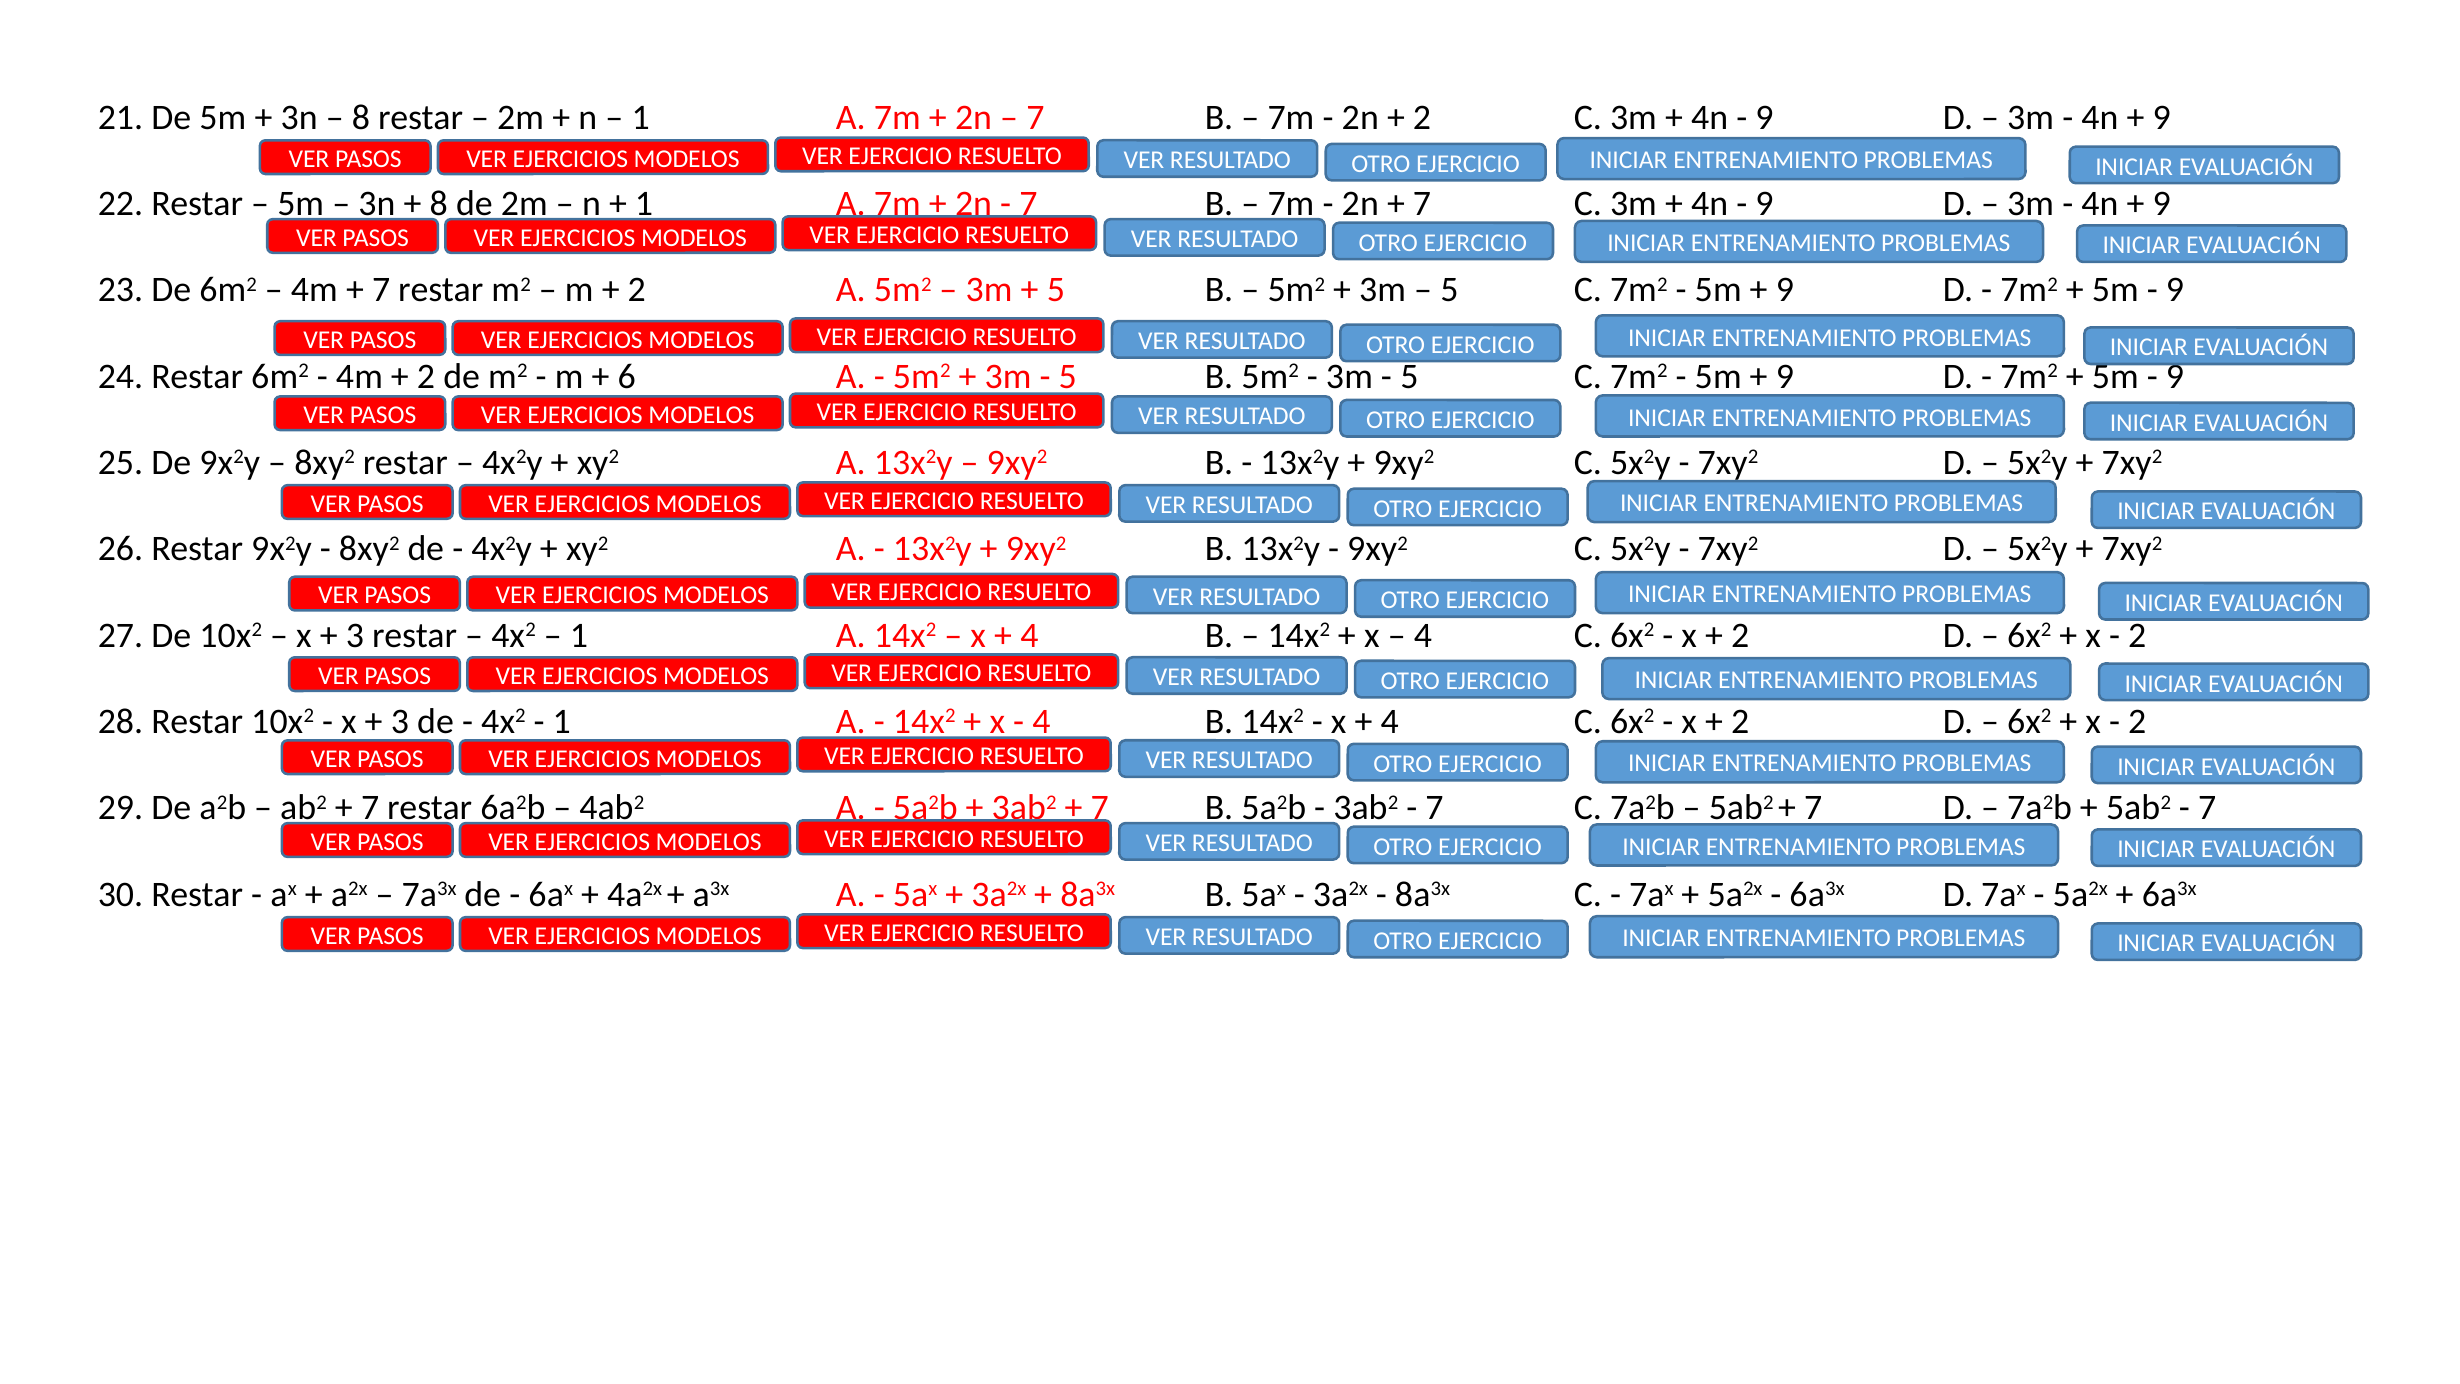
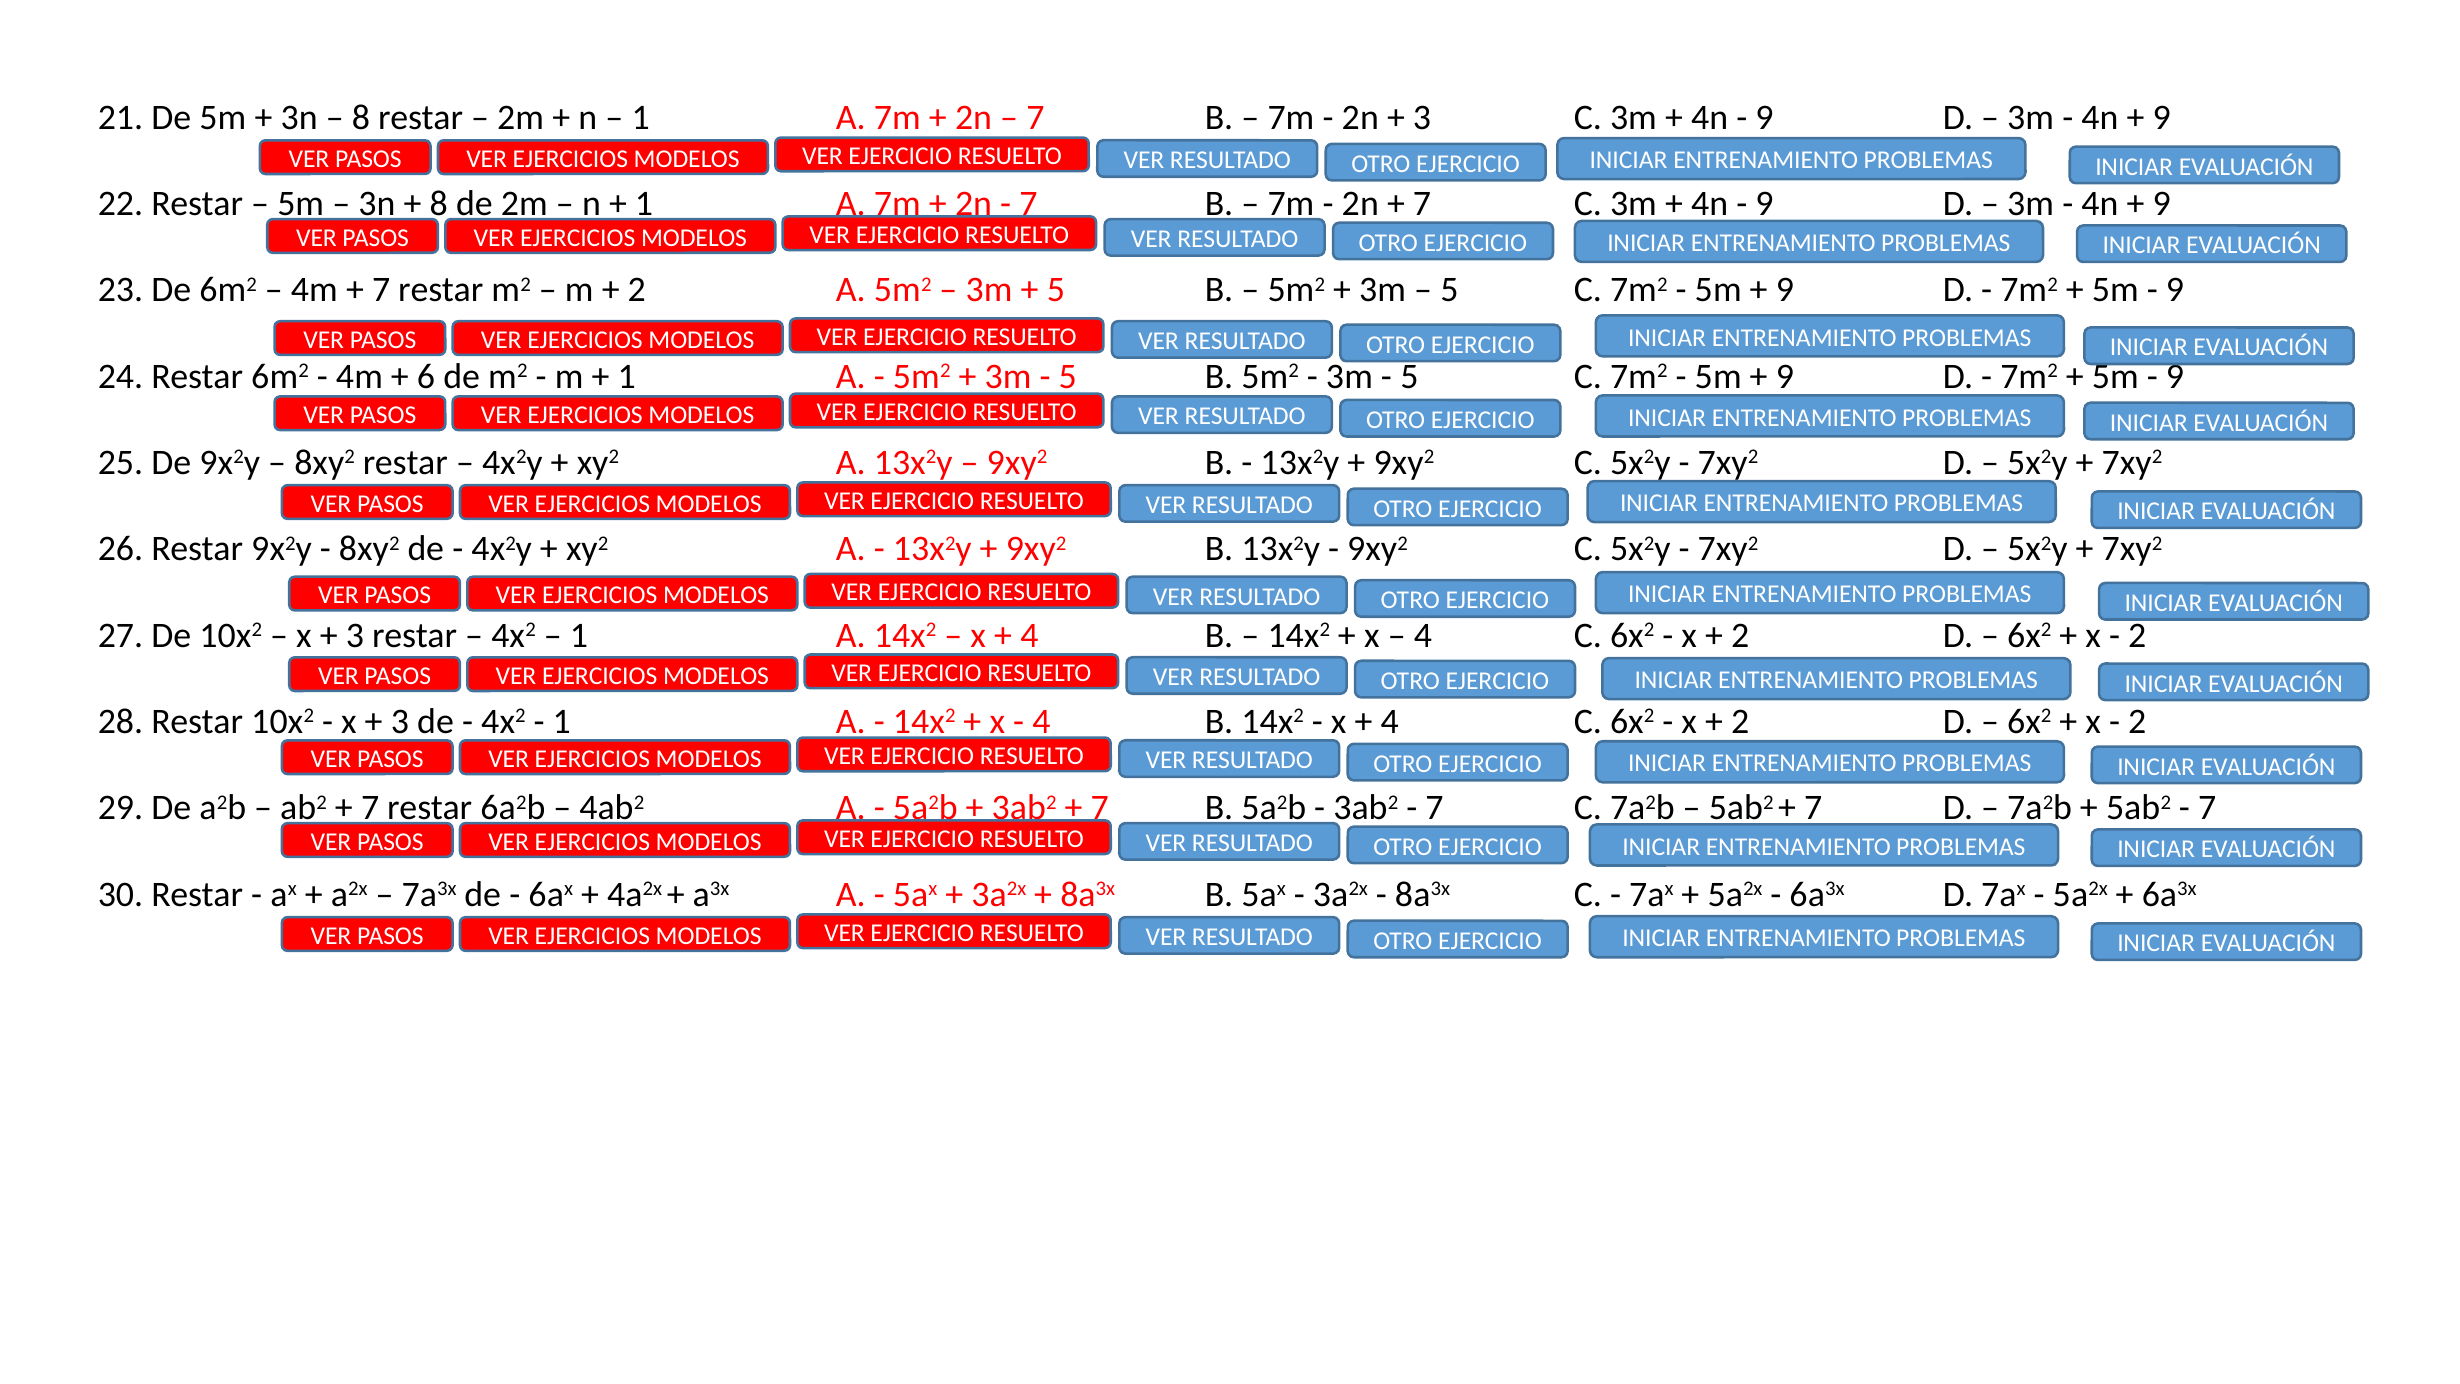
2 at (1422, 117): 2 -> 3
2 at (426, 376): 2 -> 6
6 at (627, 376): 6 -> 1
